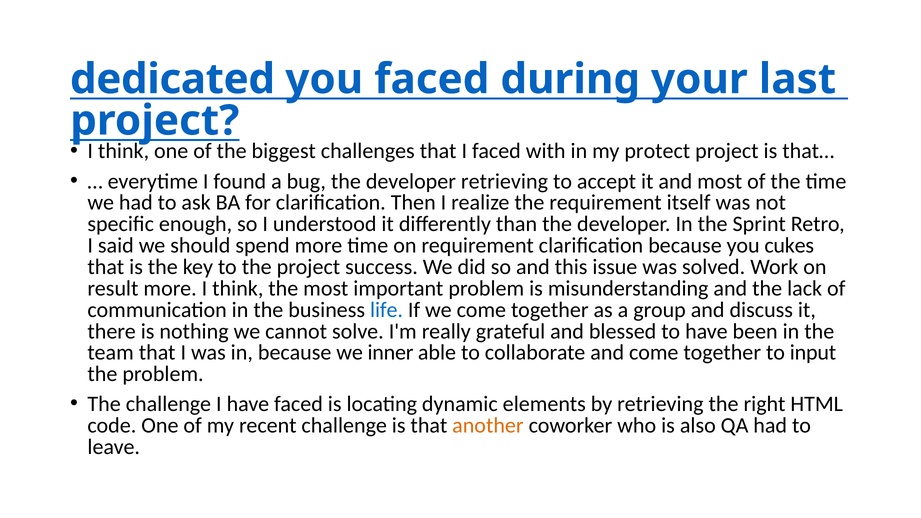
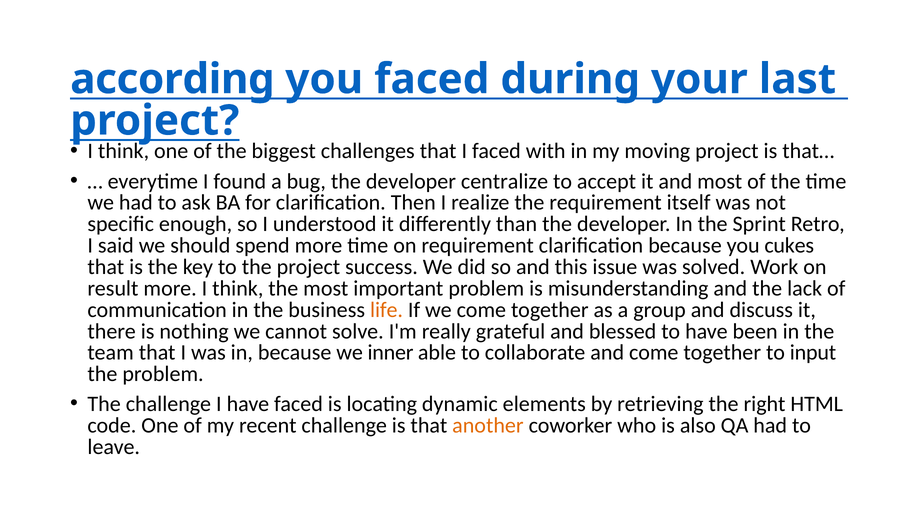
dedicated: dedicated -> according
protect: protect -> moving
developer retrieving: retrieving -> centralize
life colour: blue -> orange
